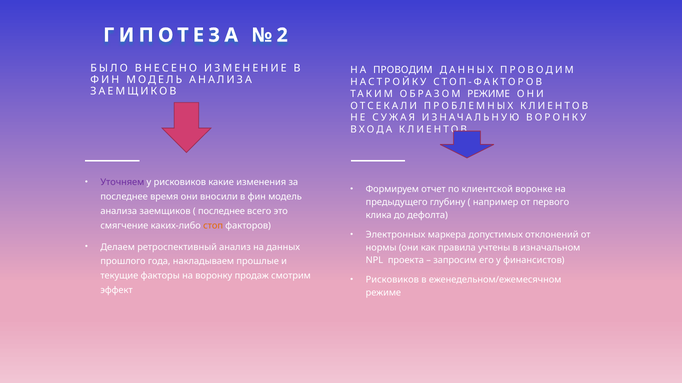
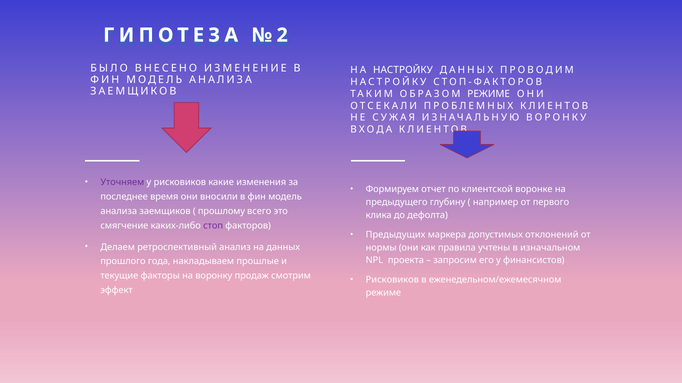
НА ПРОВОДИМ: ПРОВОДИМ -> НАСТРОЙКУ
последнее at (221, 211): последнее -> прошлому
стоп colour: orange -> purple
Электронных: Электронных -> Предыдущих
